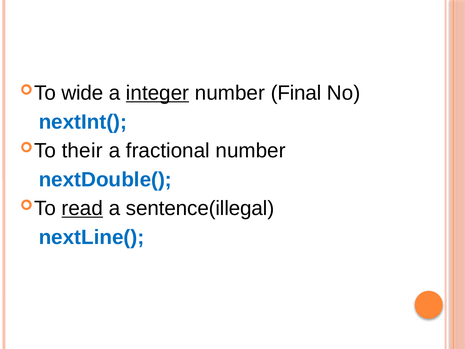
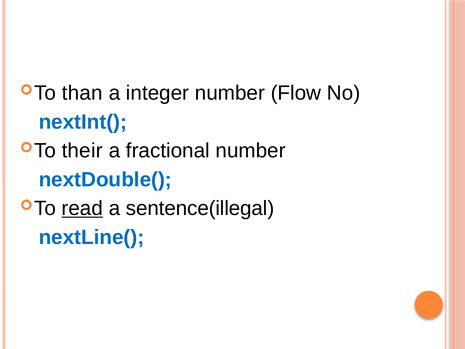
wide: wide -> than
integer underline: present -> none
Final: Final -> Flow
